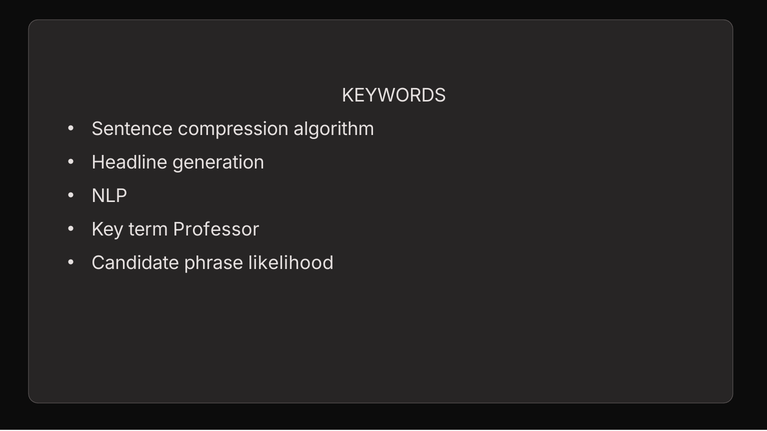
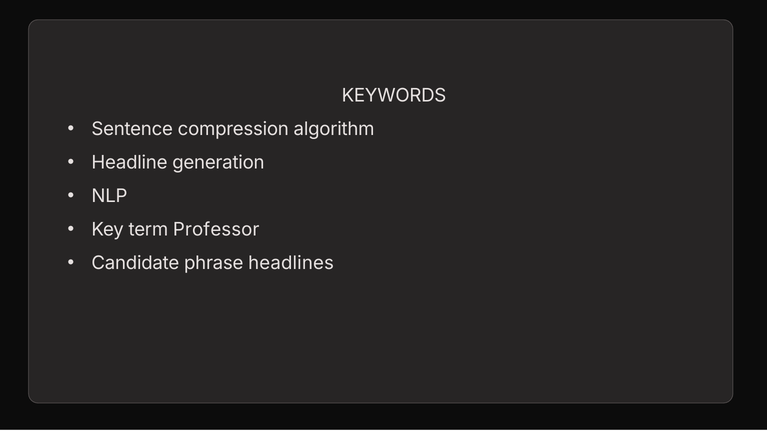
likelihood: likelihood -> headlines
